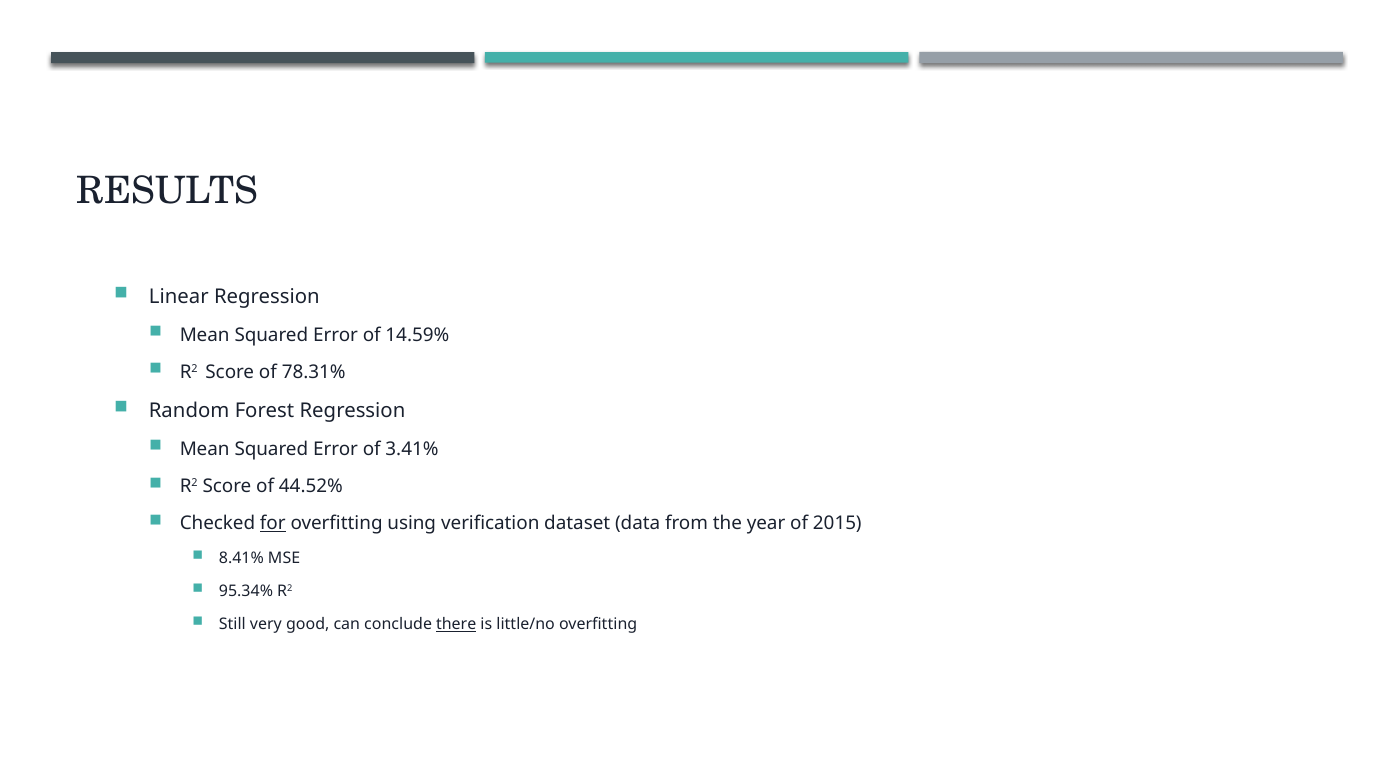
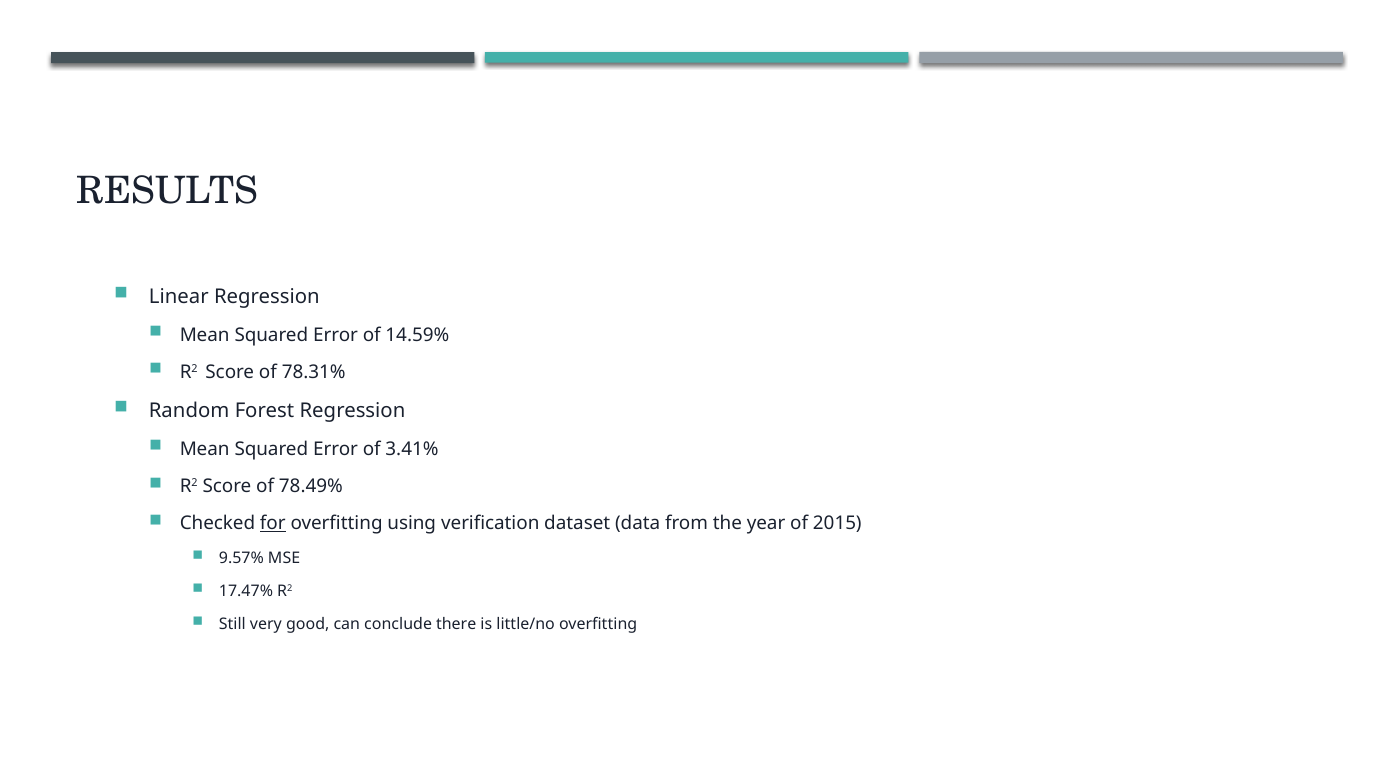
44.52%: 44.52% -> 78.49%
8.41%: 8.41% -> 9.57%
95.34%: 95.34% -> 17.47%
there underline: present -> none
